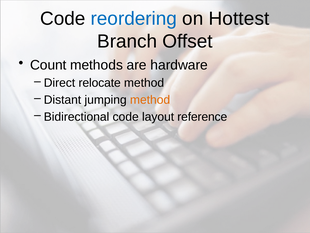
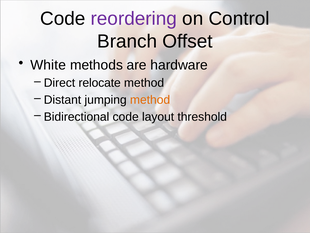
reordering colour: blue -> purple
Hottest: Hottest -> Control
Count: Count -> White
reference: reference -> threshold
